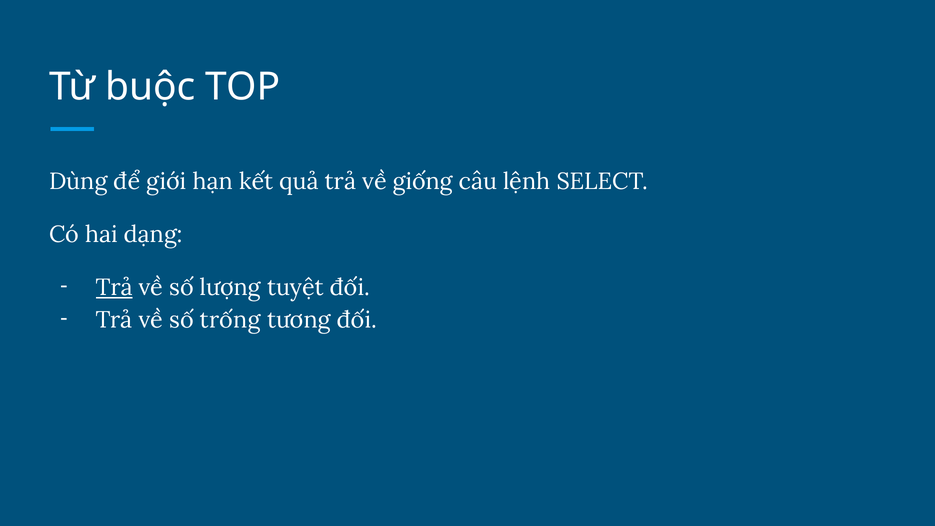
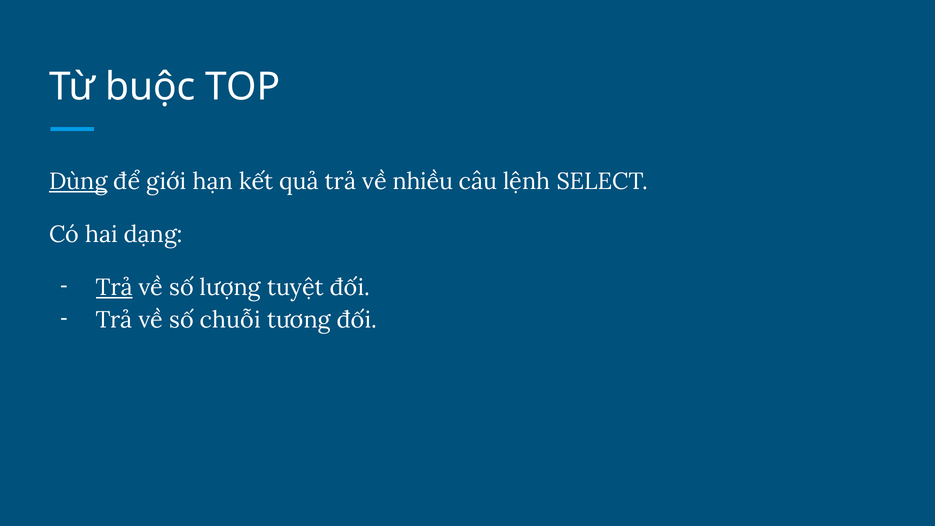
Dùng underline: none -> present
giống: giống -> nhiều
trống: trống -> chuỗi
